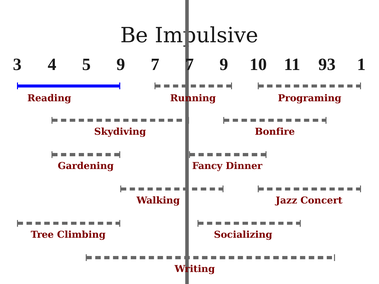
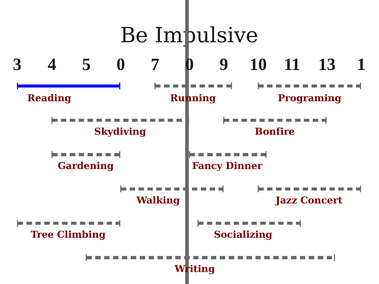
5 9: 9 -> 0
7 7: 7 -> 0
93: 93 -> 13
